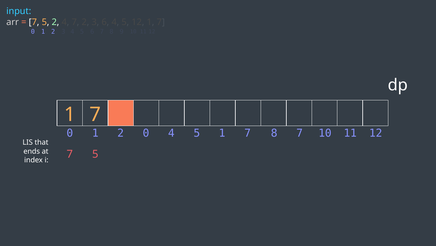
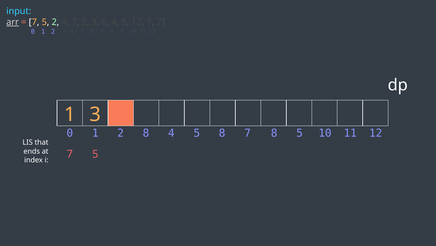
arr underline: none -> present
7 at (95, 114): 7 -> 3
2 0: 0 -> 8
5 1: 1 -> 8
8 7: 7 -> 5
